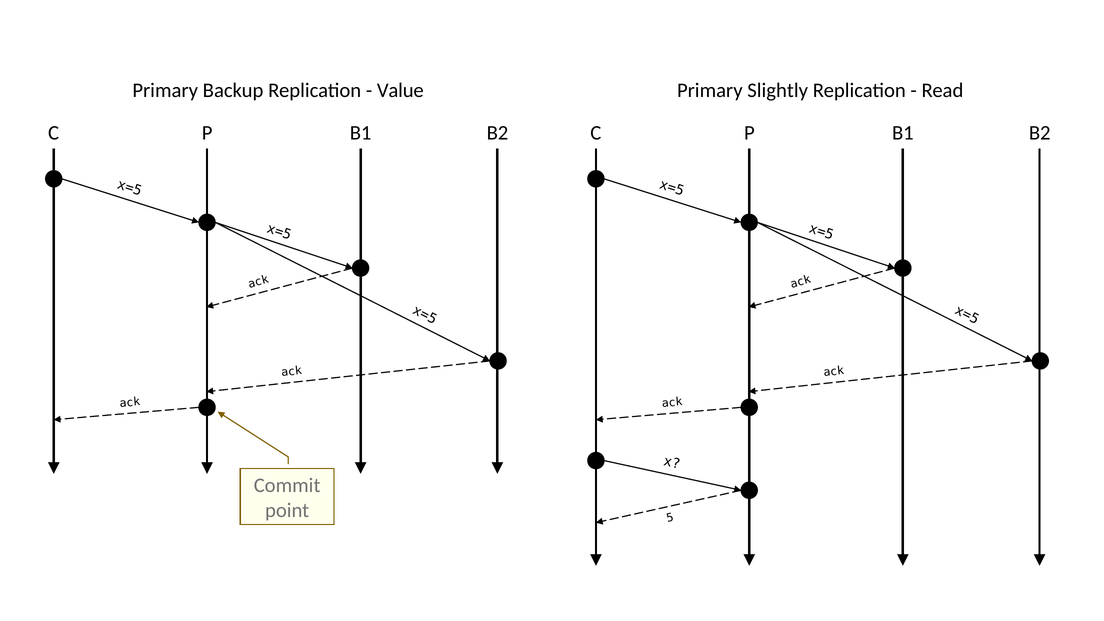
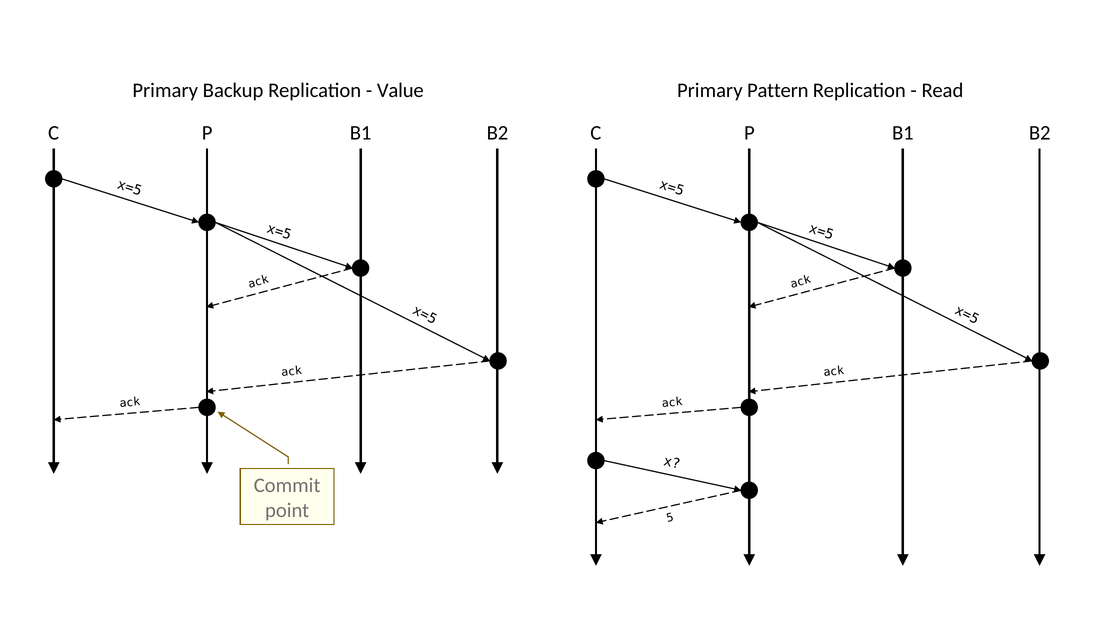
Slightly: Slightly -> Pattern
